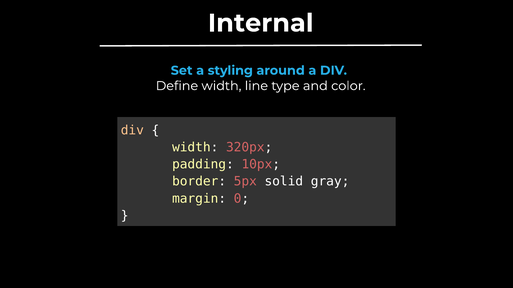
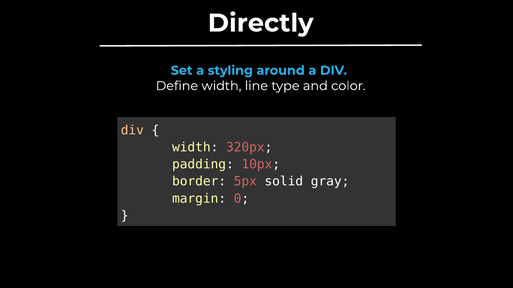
Internal: Internal -> Directly
